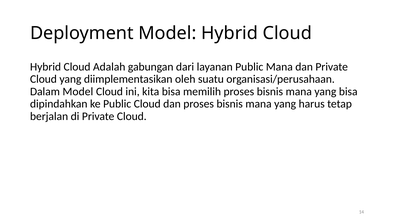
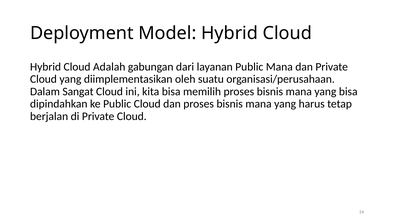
Dalam Model: Model -> Sangat
